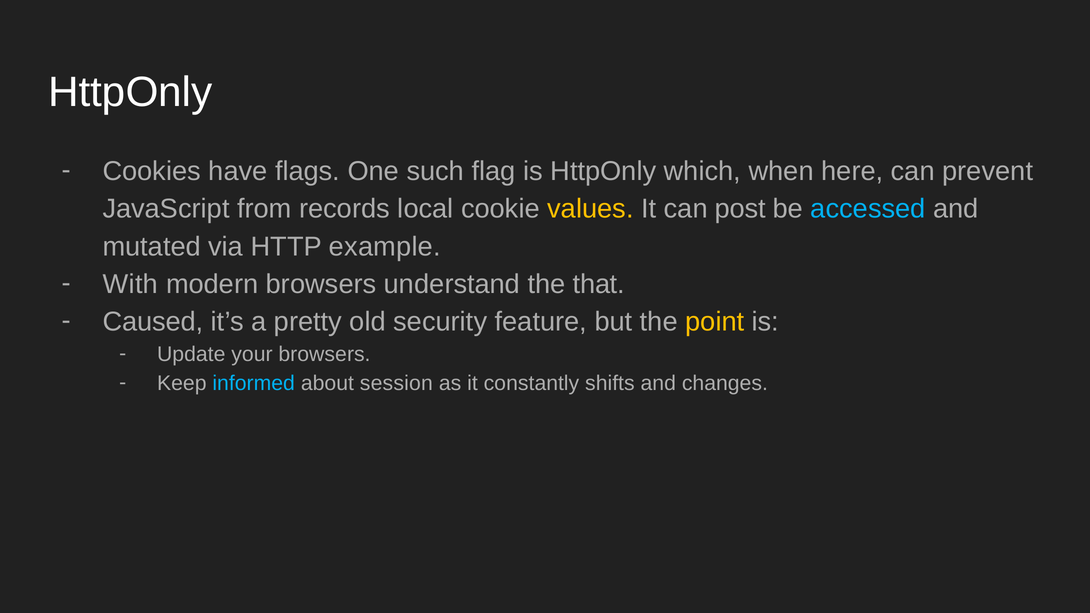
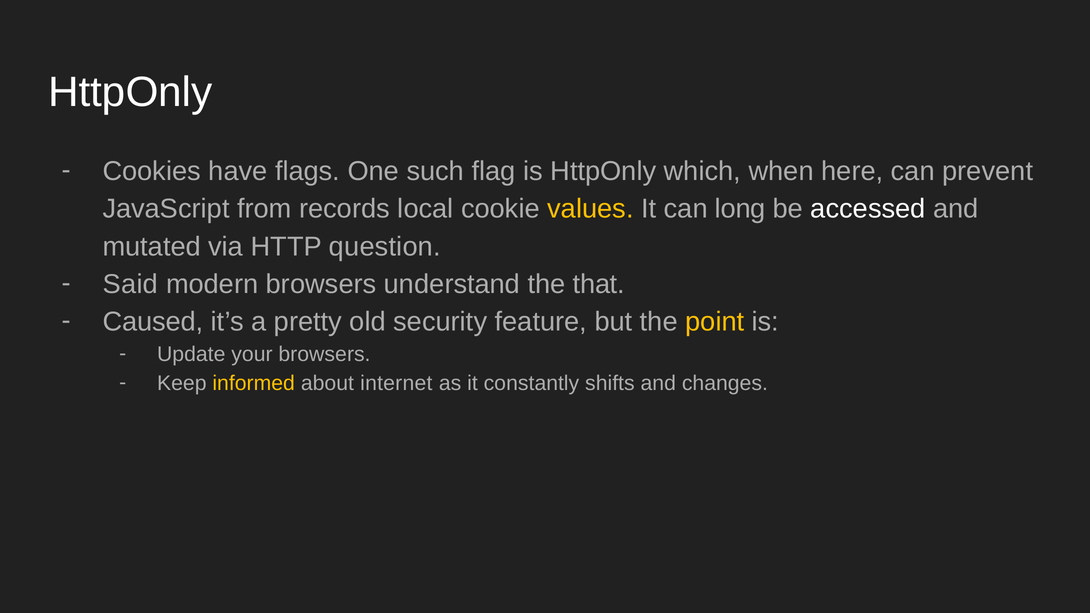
post: post -> long
accessed colour: light blue -> white
example: example -> question
With: With -> Said
informed colour: light blue -> yellow
session: session -> internet
